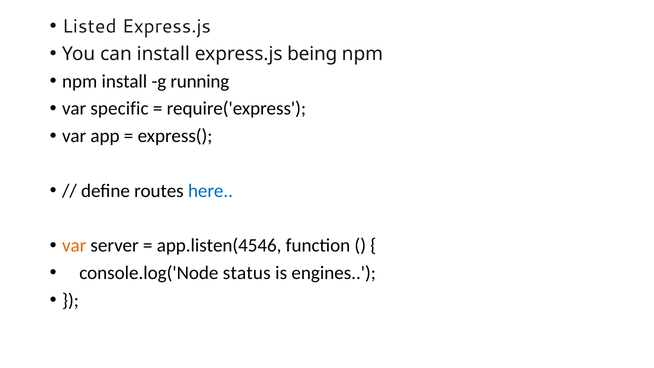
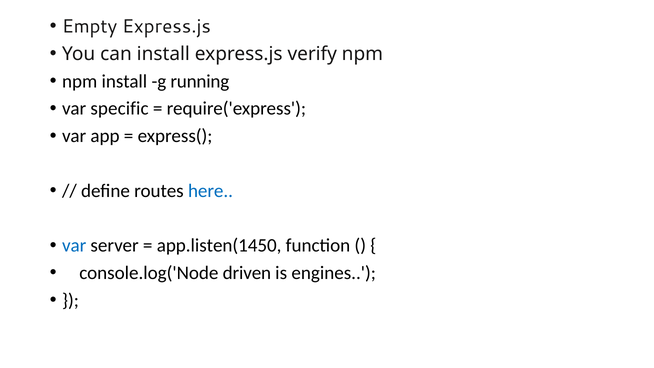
Listed: Listed -> Empty
being: being -> verify
var at (74, 245) colour: orange -> blue
app.listen(4546: app.listen(4546 -> app.listen(1450
status: status -> driven
